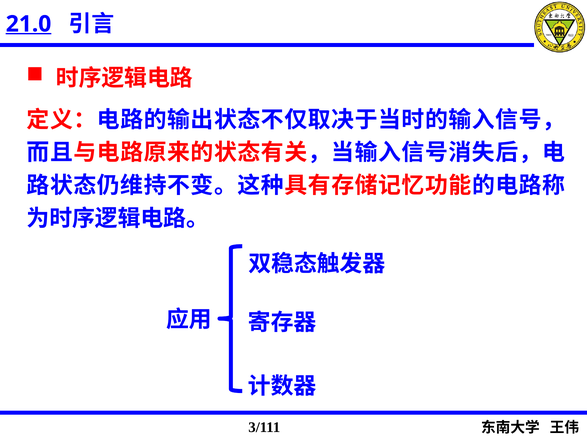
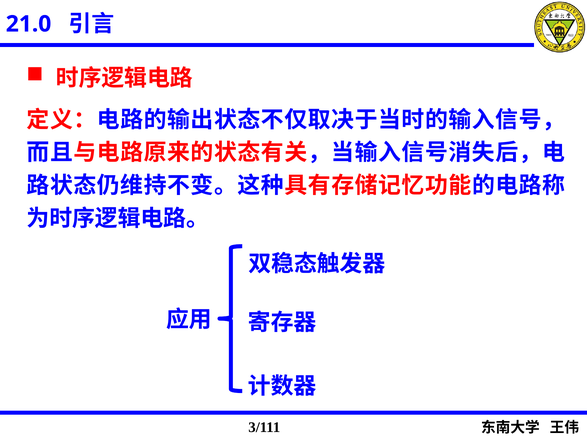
21.0 underline: present -> none
